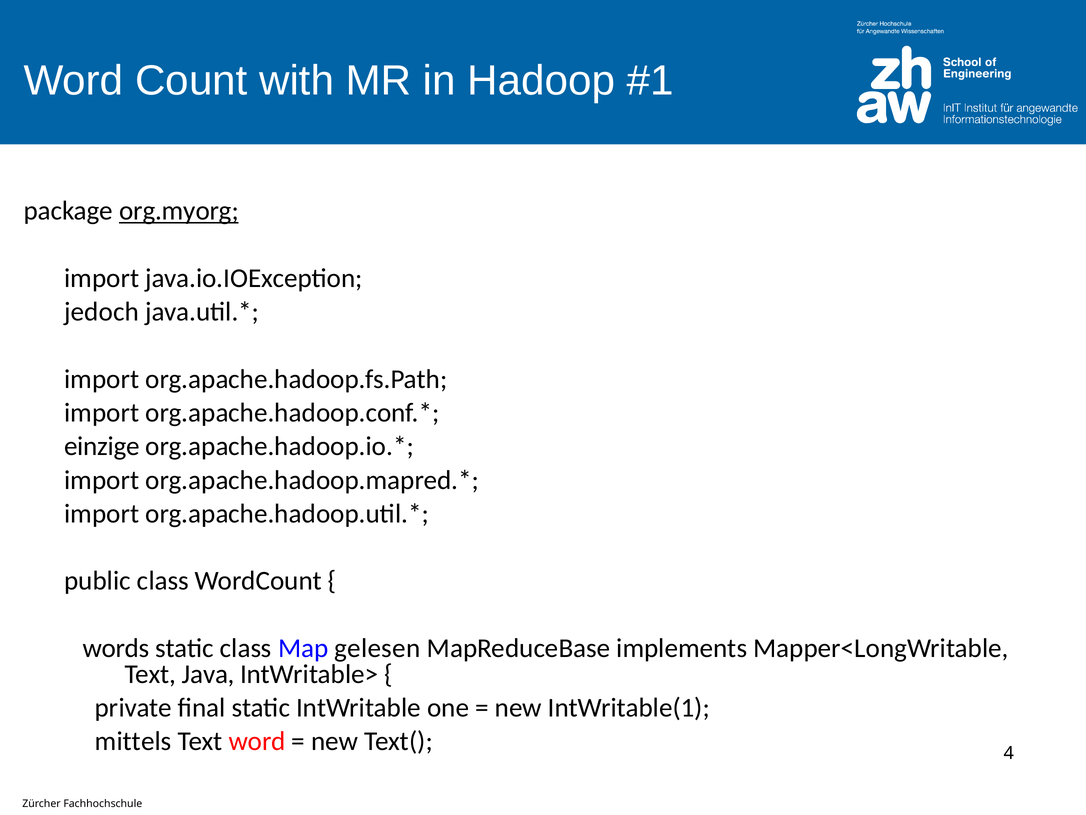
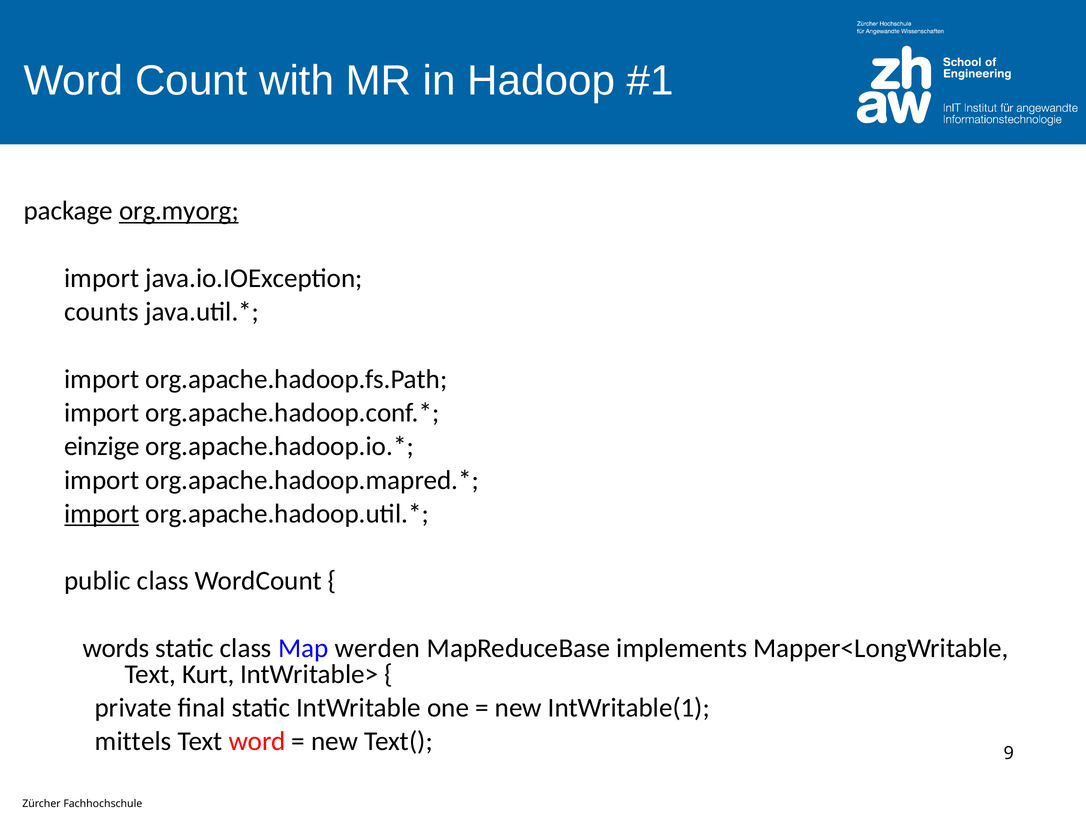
jedoch: jedoch -> counts
import at (102, 513) underline: none -> present
gelesen: gelesen -> werden
Java: Java -> Kurt
4: 4 -> 9
